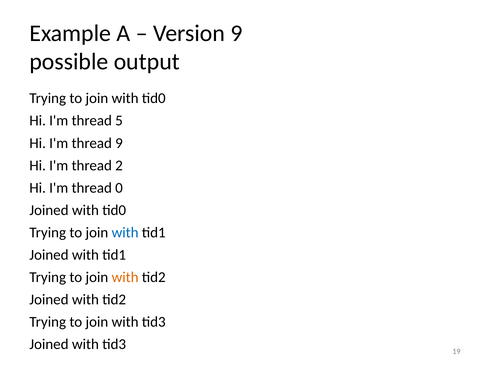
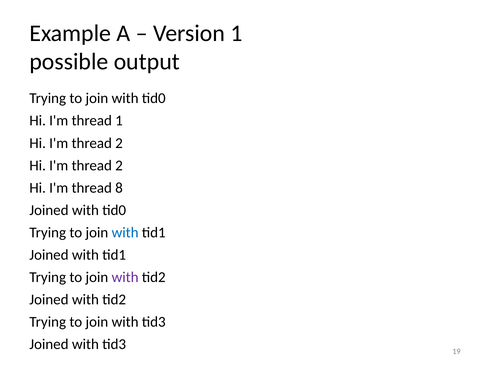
Version 9: 9 -> 1
thread 5: 5 -> 1
9 at (119, 143): 9 -> 2
0: 0 -> 8
with at (125, 277) colour: orange -> purple
